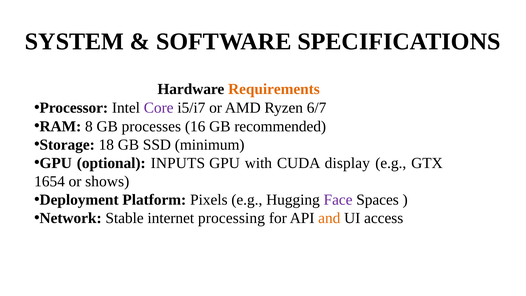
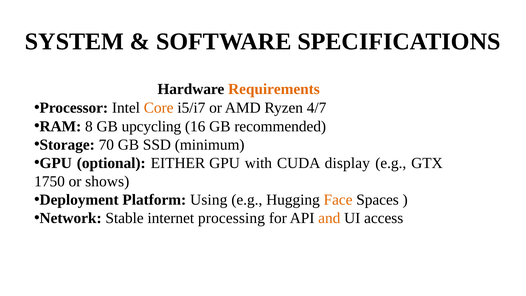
Core colour: purple -> orange
6/7: 6/7 -> 4/7
processes: processes -> upcycling
18: 18 -> 70
INPUTS: INPUTS -> EITHER
1654: 1654 -> 1750
Pixels: Pixels -> Using
Face colour: purple -> orange
